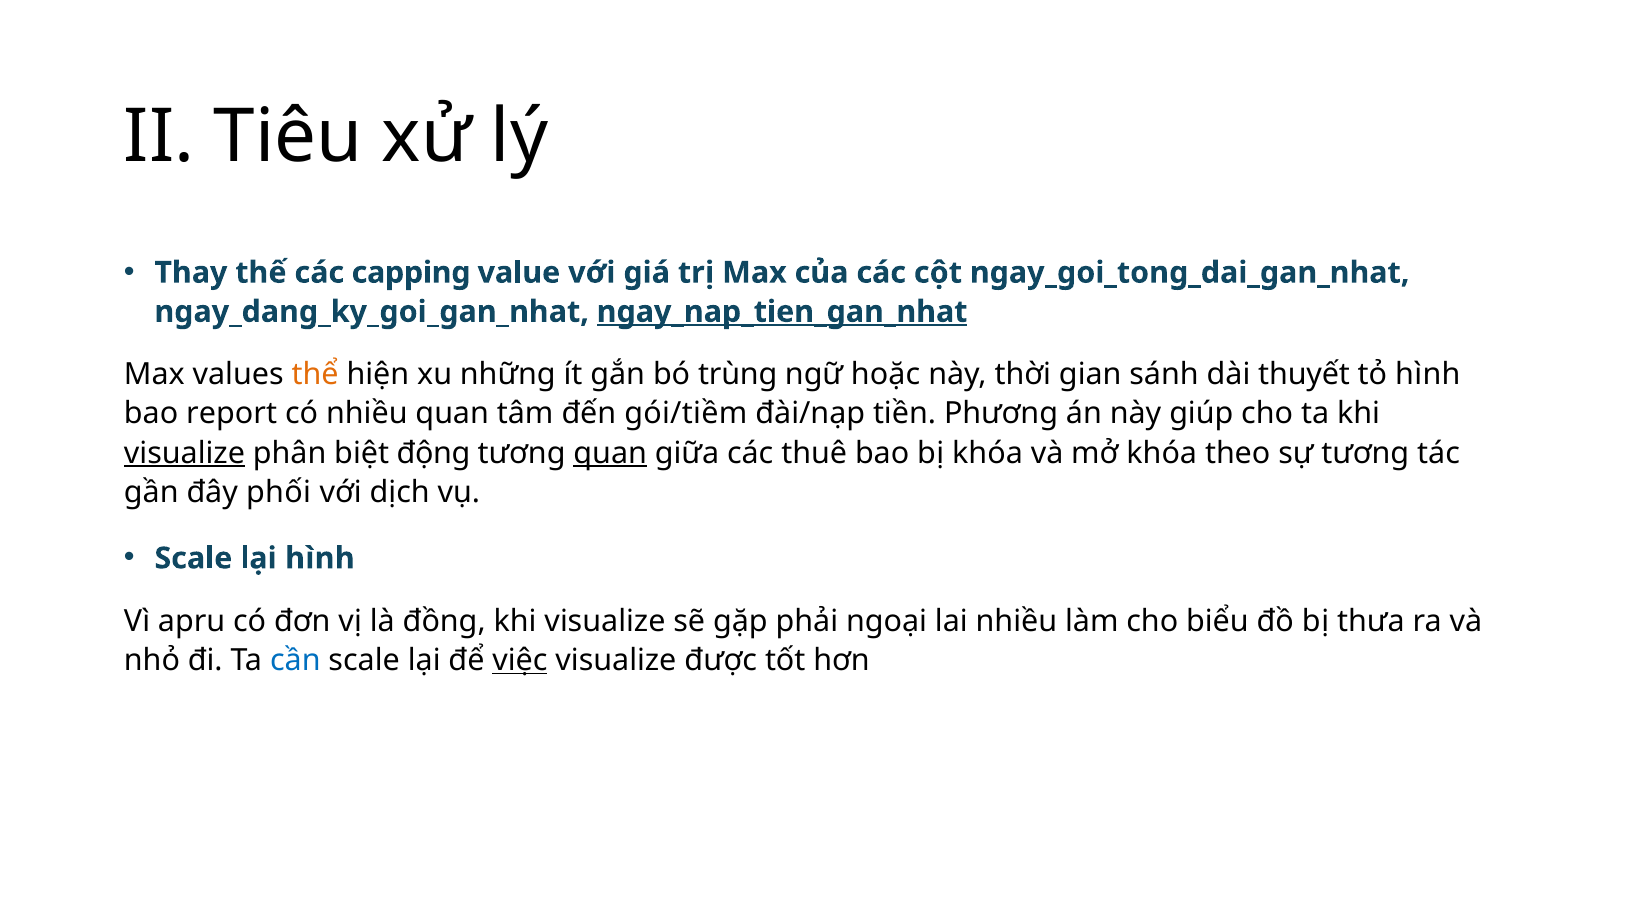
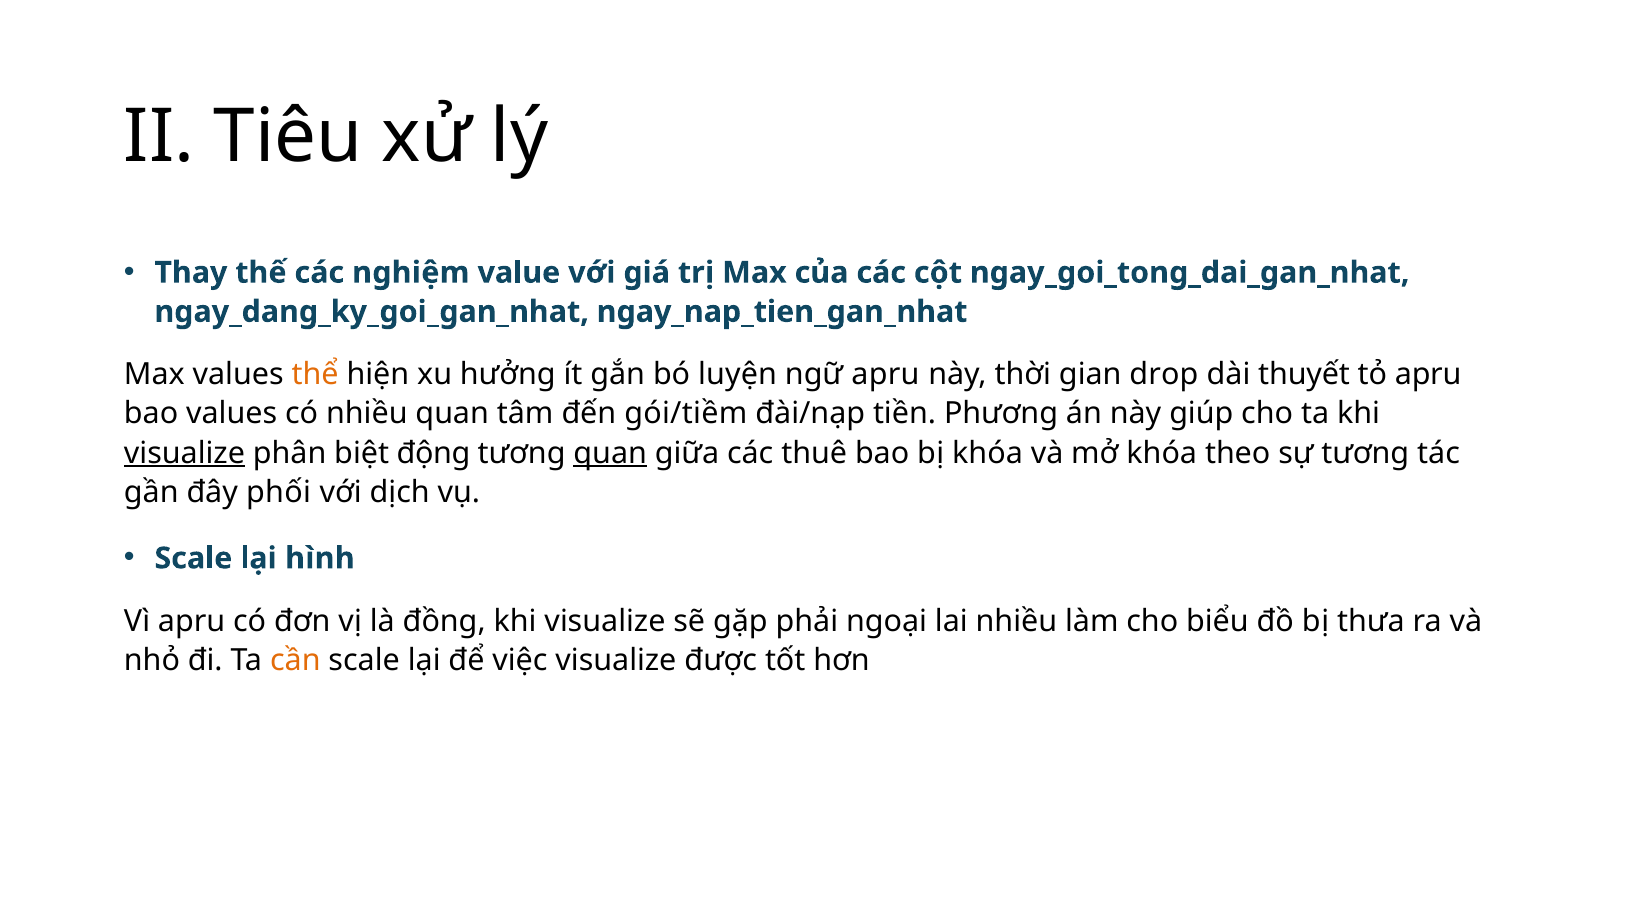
capping: capping -> nghiệm
ngay_nap_tien_gan_nhat underline: present -> none
những: những -> hưởng
trùng: trùng -> luyện
ngữ hoặc: hoặc -> apru
sánh: sánh -> drop
tỏ hình: hình -> apru
bao report: report -> values
cần colour: blue -> orange
việc underline: present -> none
